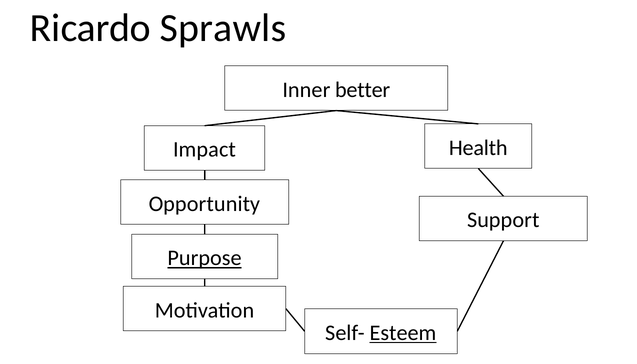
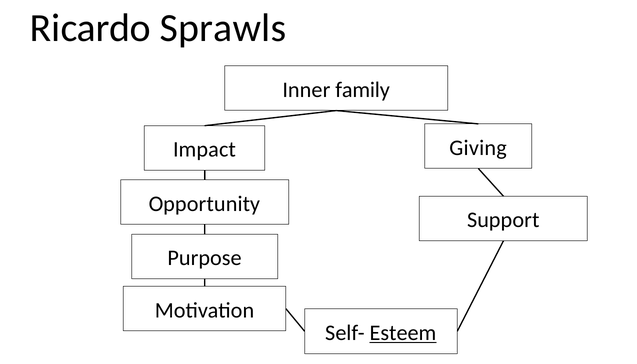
better: better -> family
Health: Health -> Giving
Purpose underline: present -> none
